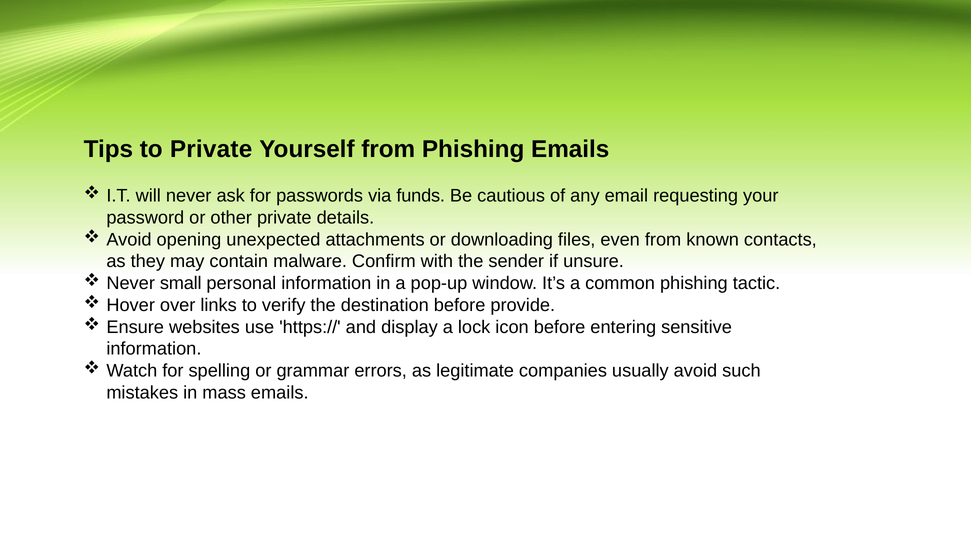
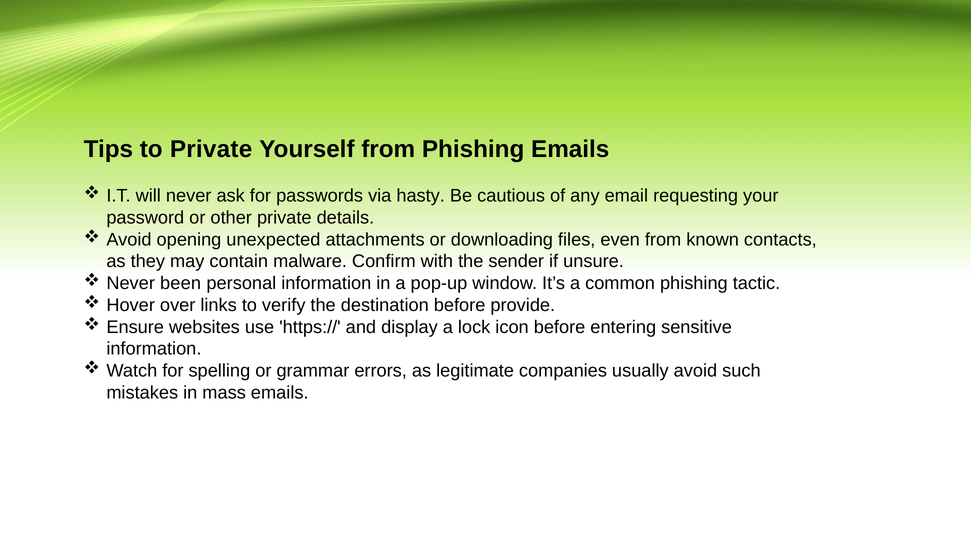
funds: funds -> hasty
small: small -> been
